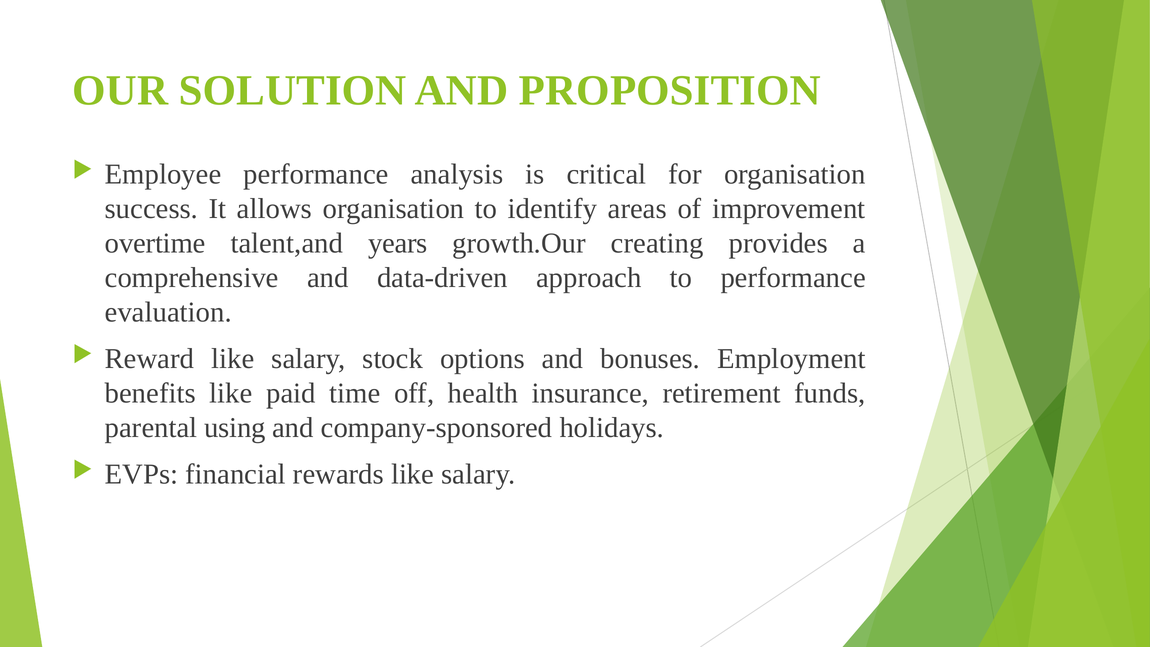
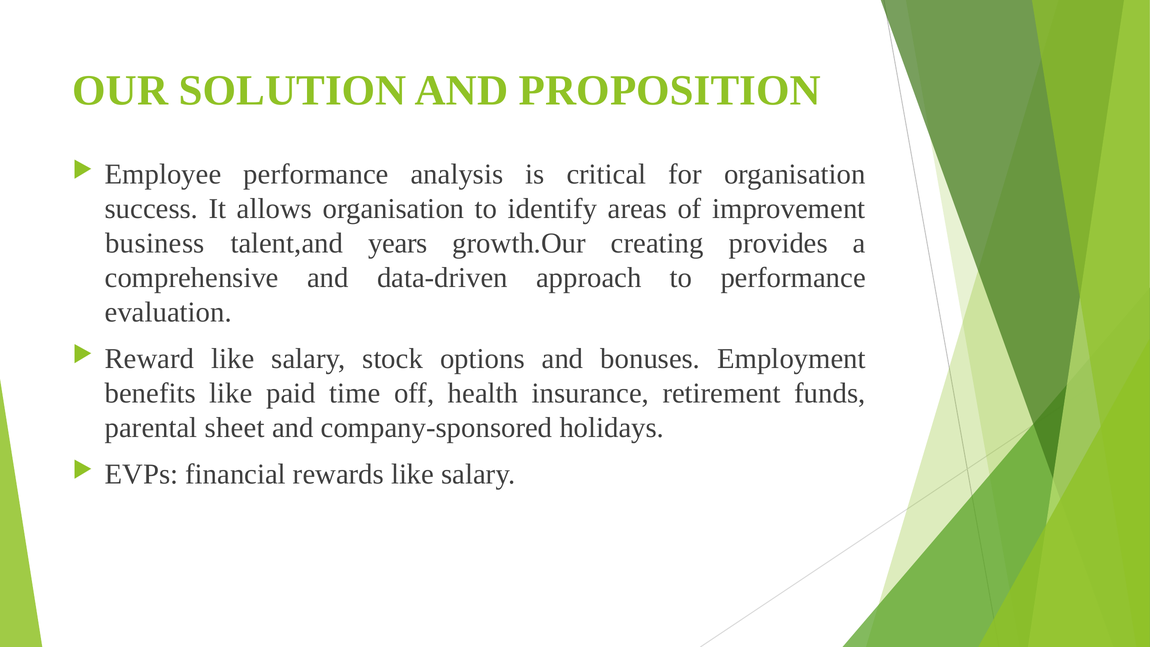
overtime: overtime -> business
using: using -> sheet
